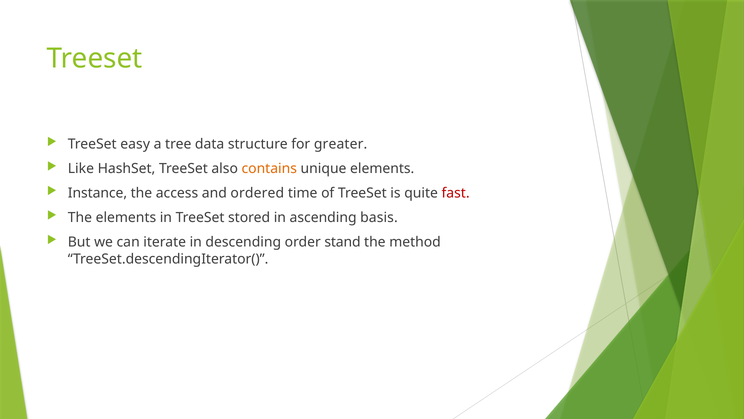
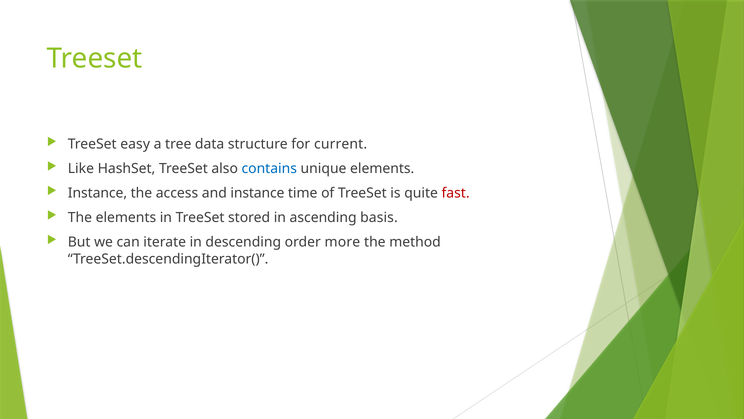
greater: greater -> current
contains colour: orange -> blue
and ordered: ordered -> instance
stand: stand -> more
